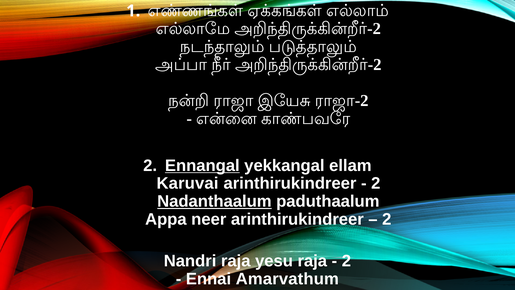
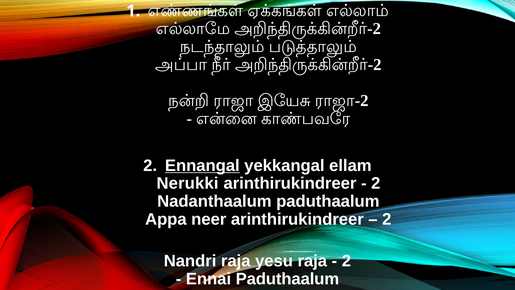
Karuvai: Karuvai -> Nerukki
Nadanthaalum underline: present -> none
Ennai Amarvathum: Amarvathum -> Paduthaalum
